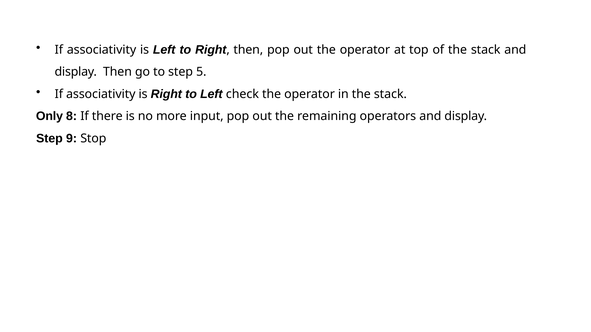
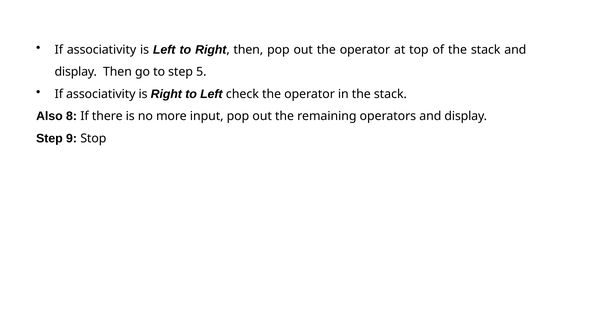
Only: Only -> Also
